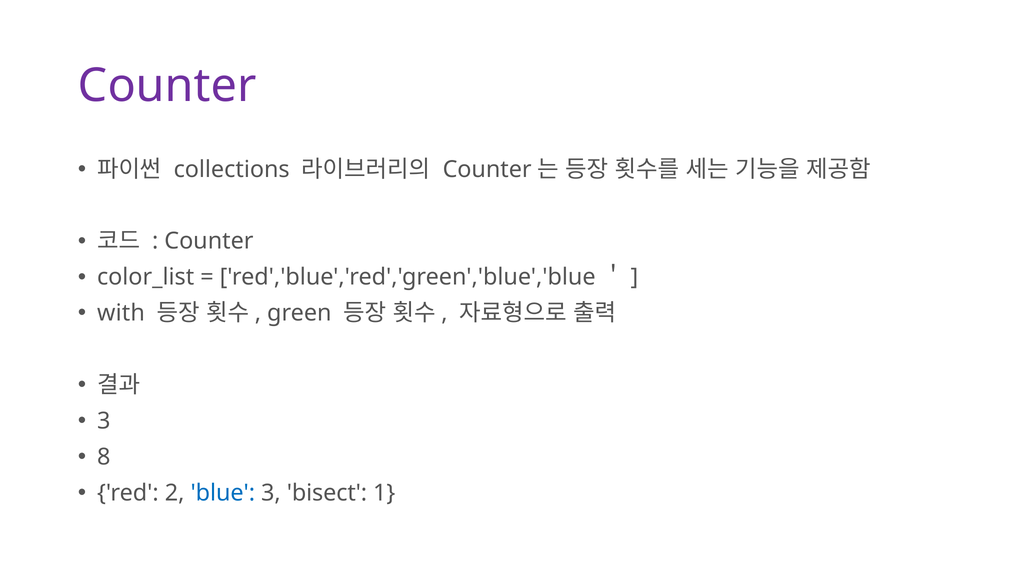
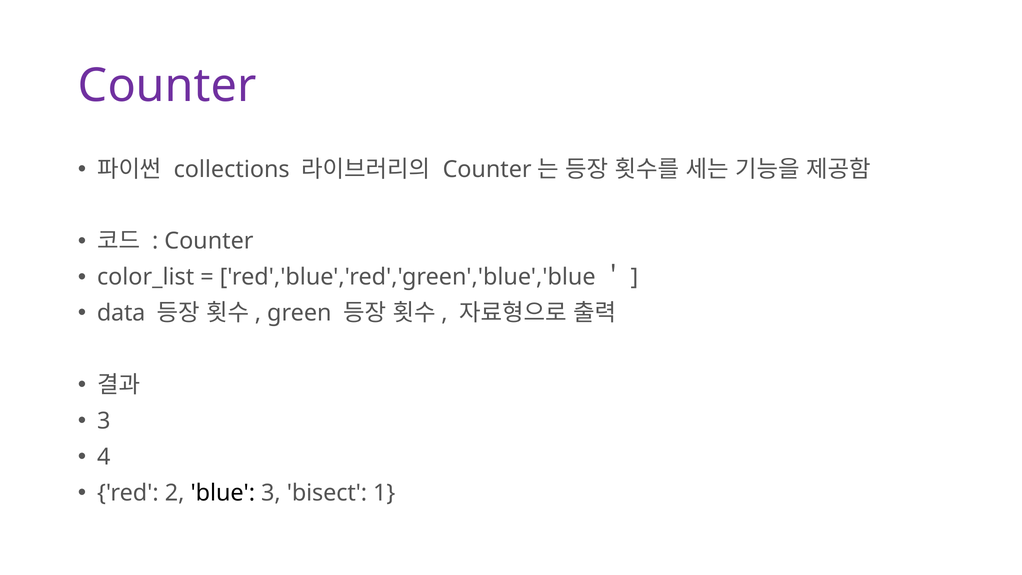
with: with -> data
8: 8 -> 4
blue colour: blue -> black
